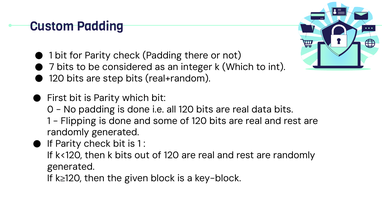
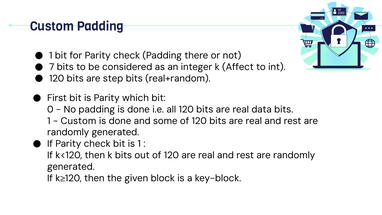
k Which: Which -> Affect
Flipping at (78, 121): Flipping -> Custom
